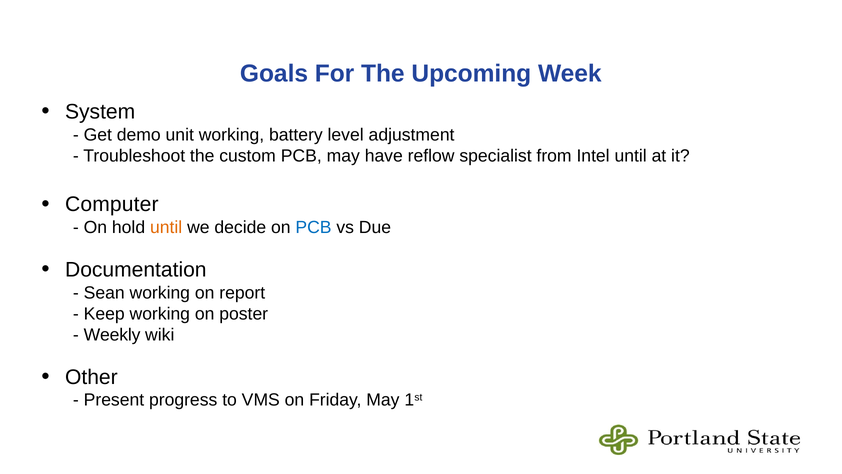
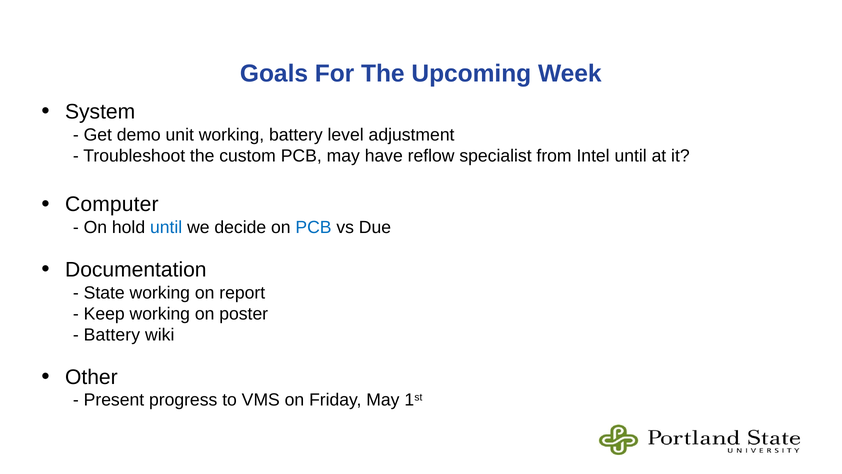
until at (166, 227) colour: orange -> blue
Sean: Sean -> State
Weekly at (112, 335): Weekly -> Battery
